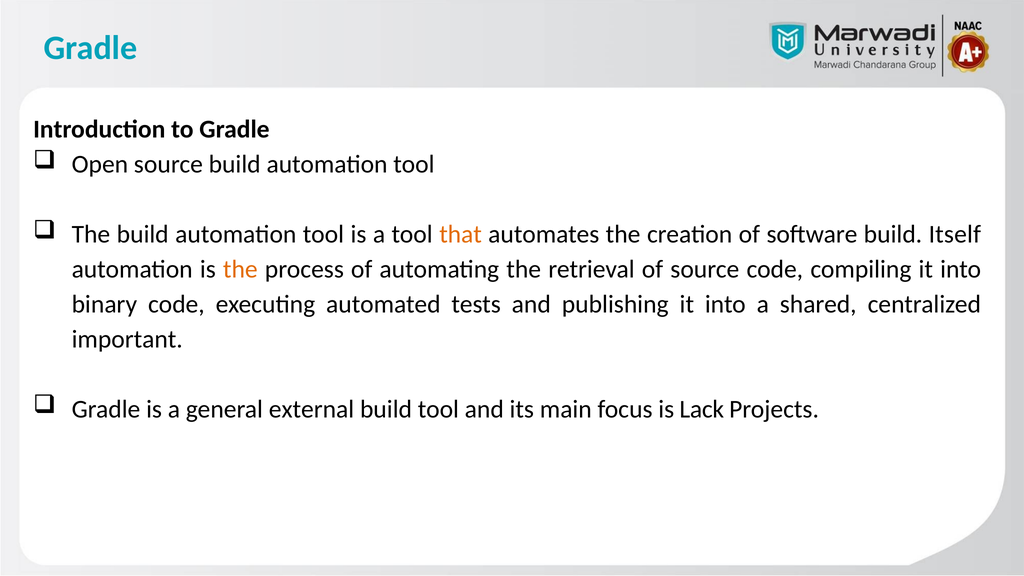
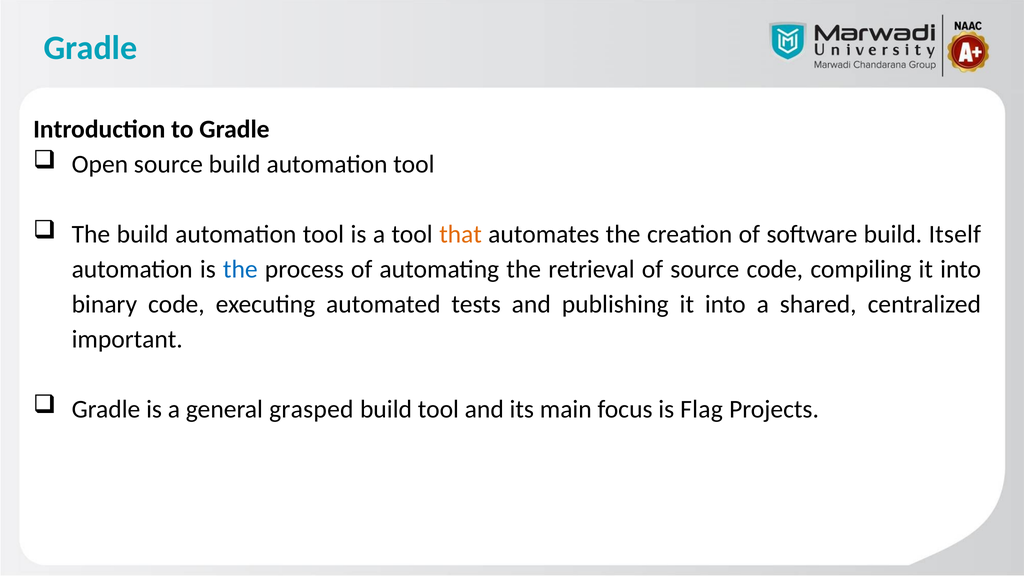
the at (240, 269) colour: orange -> blue
external: external -> grasped
Lack: Lack -> Flag
